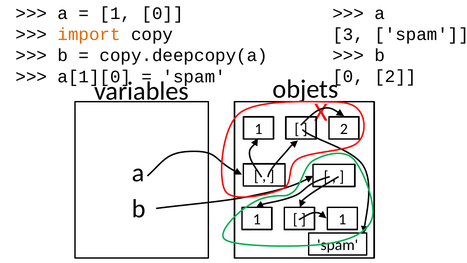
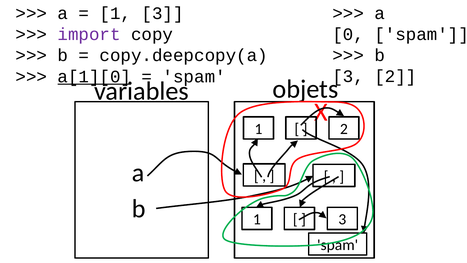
0 at (163, 13): 0 -> 3
3: 3 -> 0
import colour: orange -> purple
0 at (348, 76): 0 -> 3
a[1][0 underline: none -> present
1 at (342, 219): 1 -> 3
